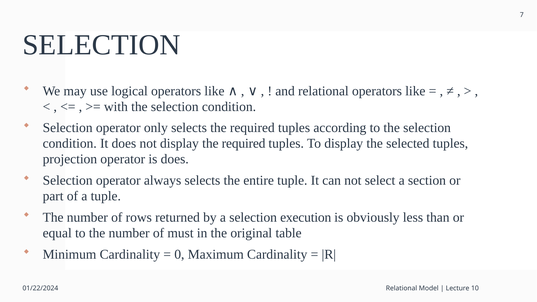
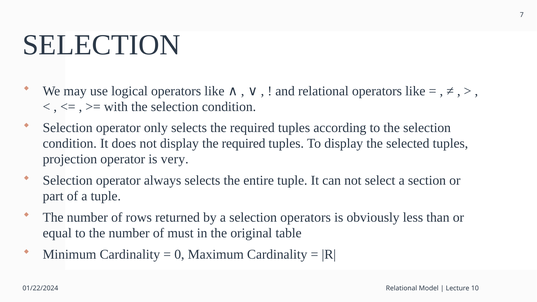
is does: does -> very
selection execution: execution -> operators
